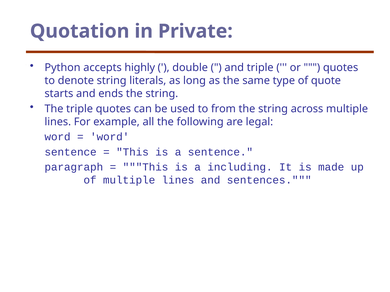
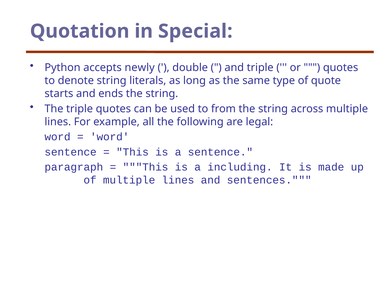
Private: Private -> Special
highly: highly -> newly
